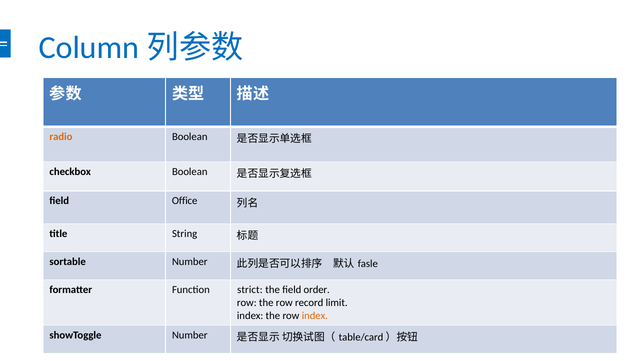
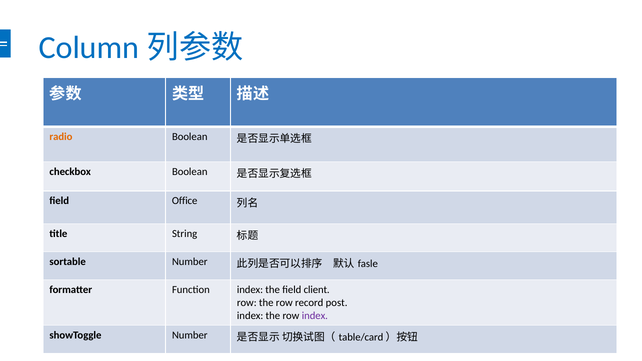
Function strict: strict -> index
order: order -> client
limit: limit -> post
index at (315, 316) colour: orange -> purple
